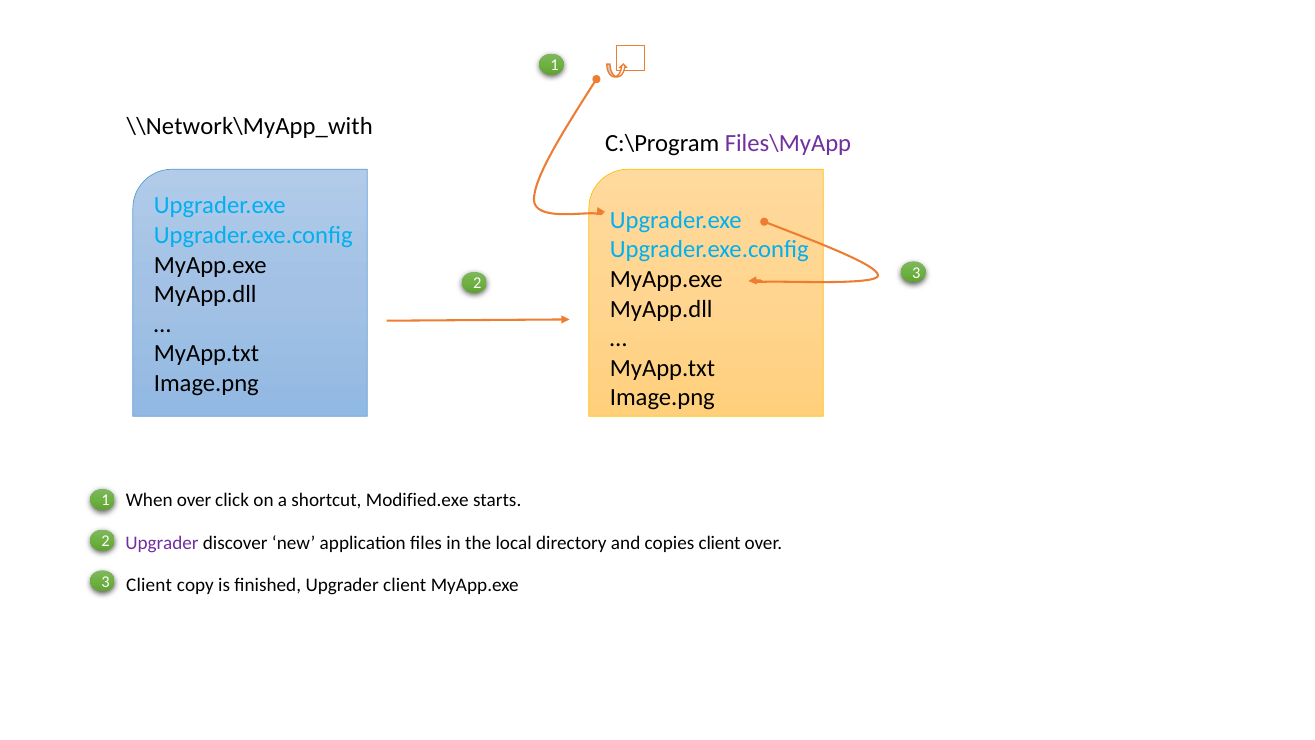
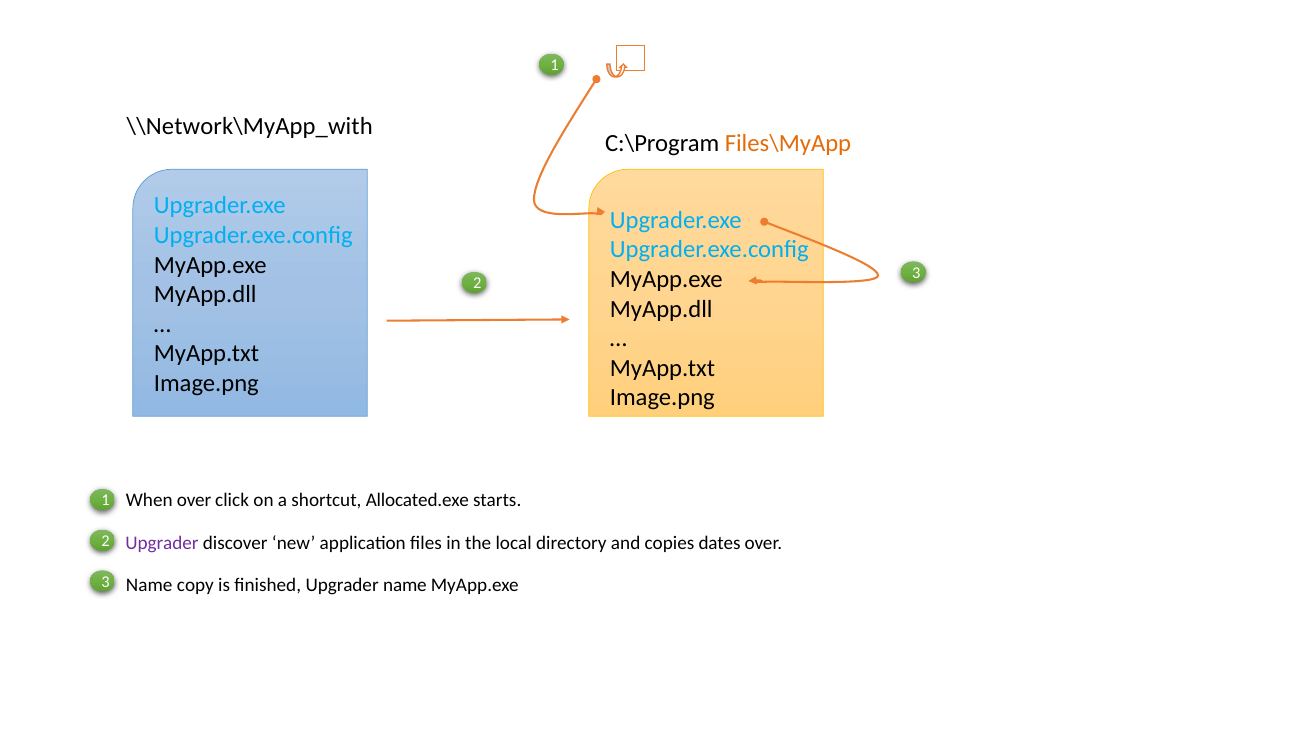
Files\MyApp colour: purple -> orange
Modified.exe: Modified.exe -> Allocated.exe
copies client: client -> dates
Client at (149, 585): Client -> Name
Upgrader client: client -> name
